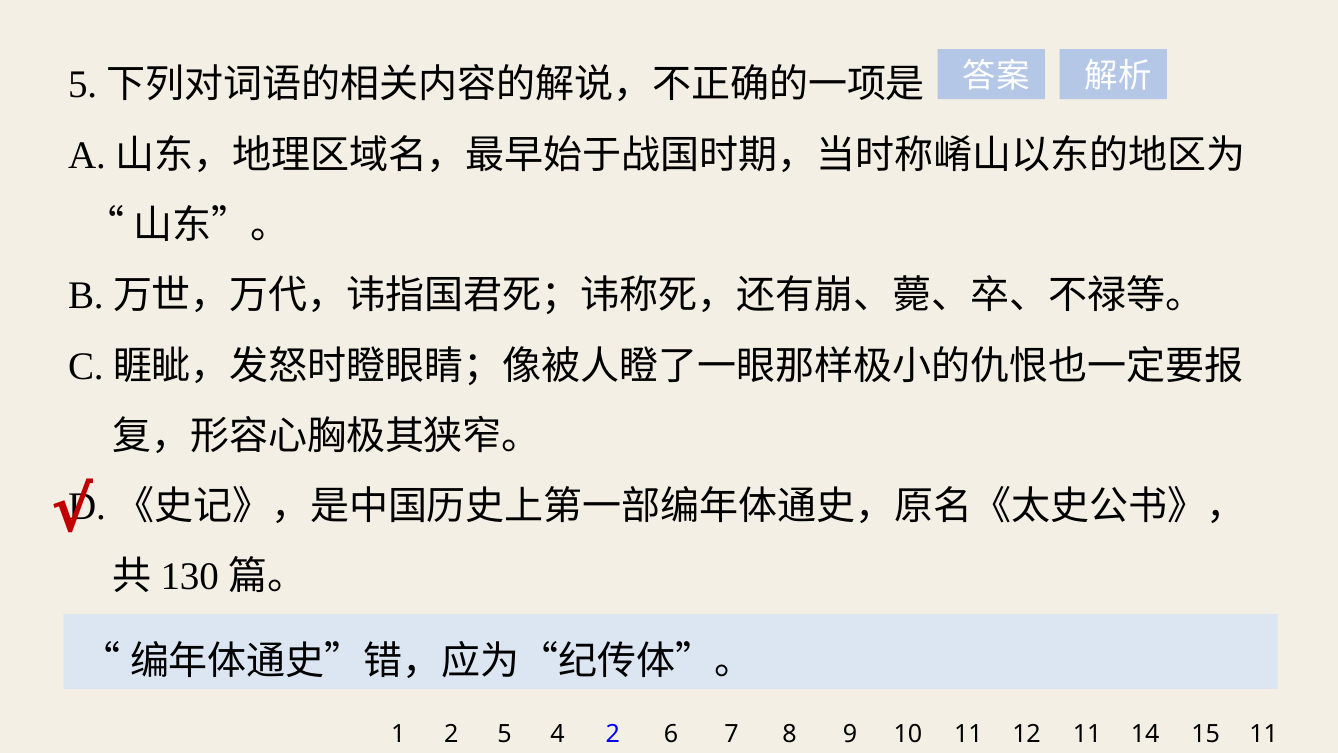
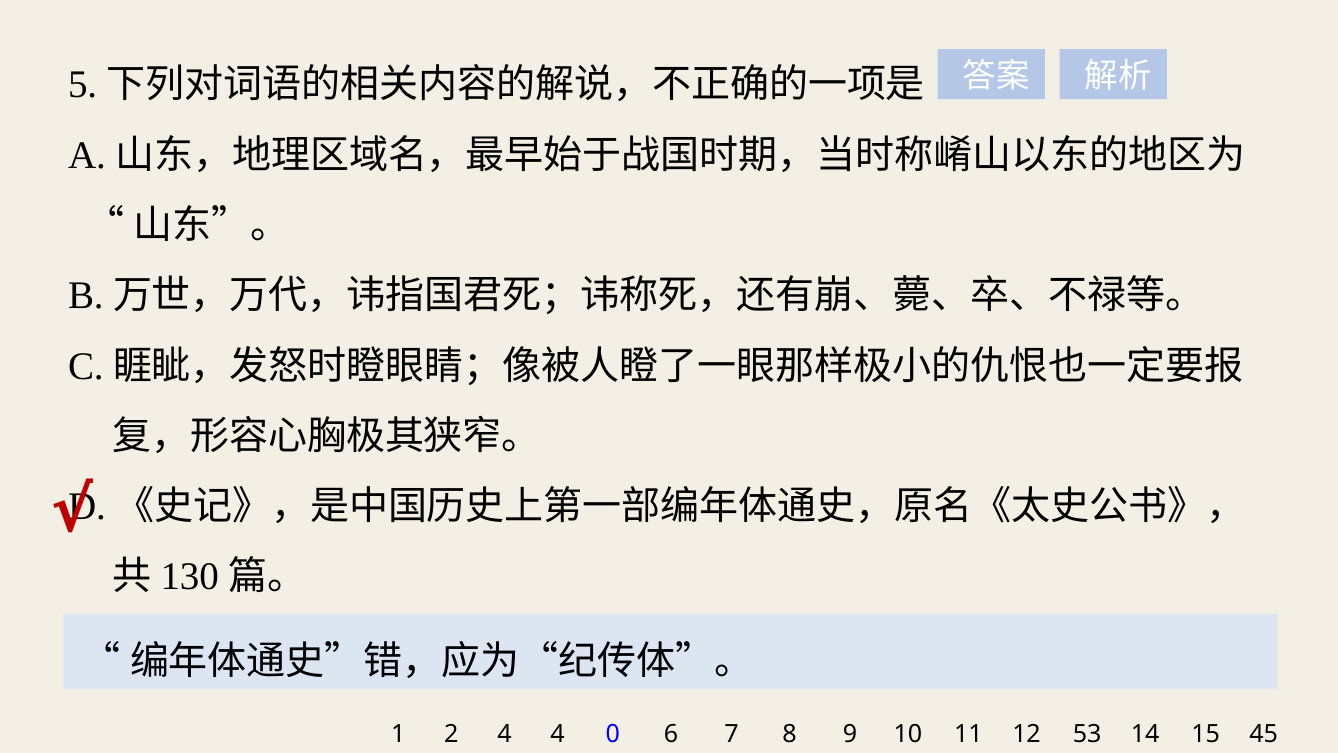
2 5: 5 -> 4
4 2: 2 -> 0
12 11: 11 -> 53
15 11: 11 -> 45
